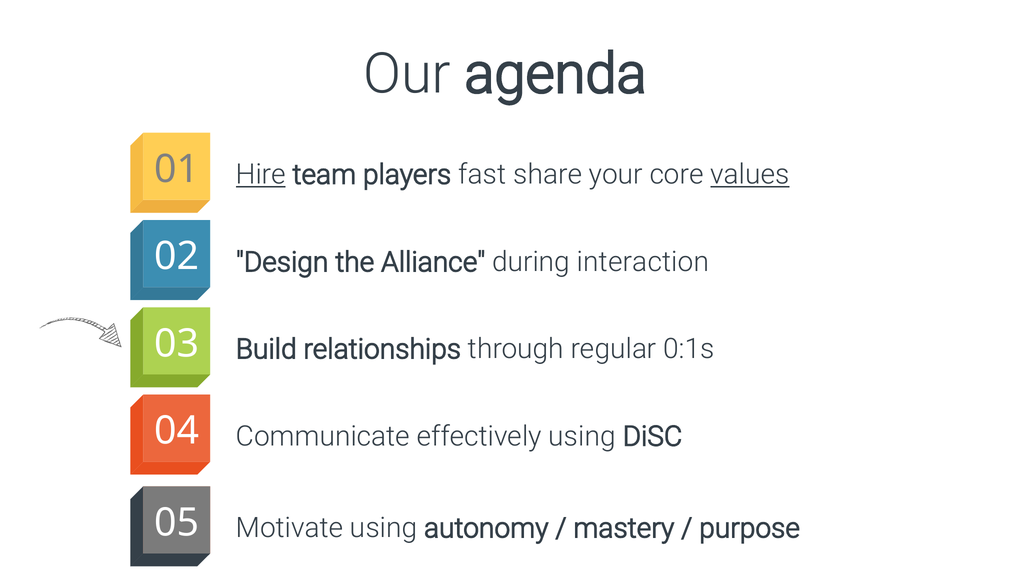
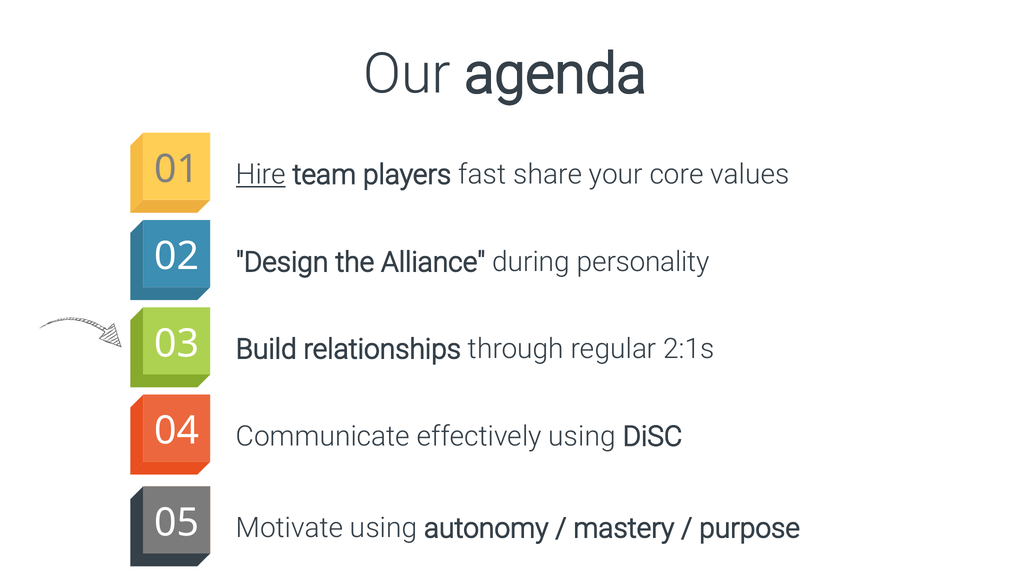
values underline: present -> none
interaction: interaction -> personality
0:1s: 0:1s -> 2:1s
